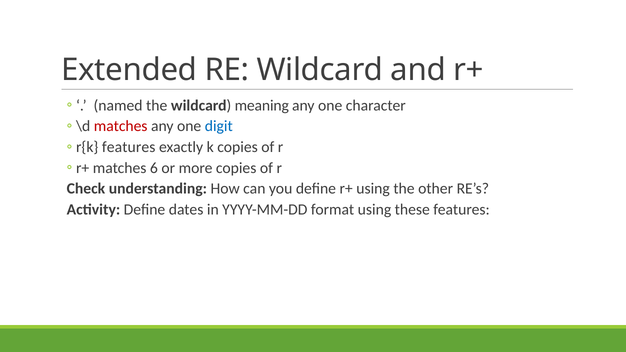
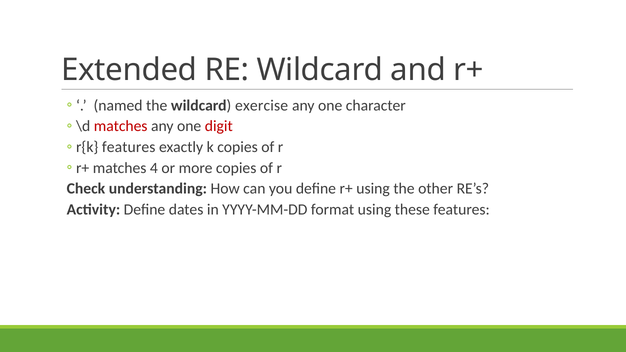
meaning: meaning -> exercise
digit colour: blue -> red
6: 6 -> 4
